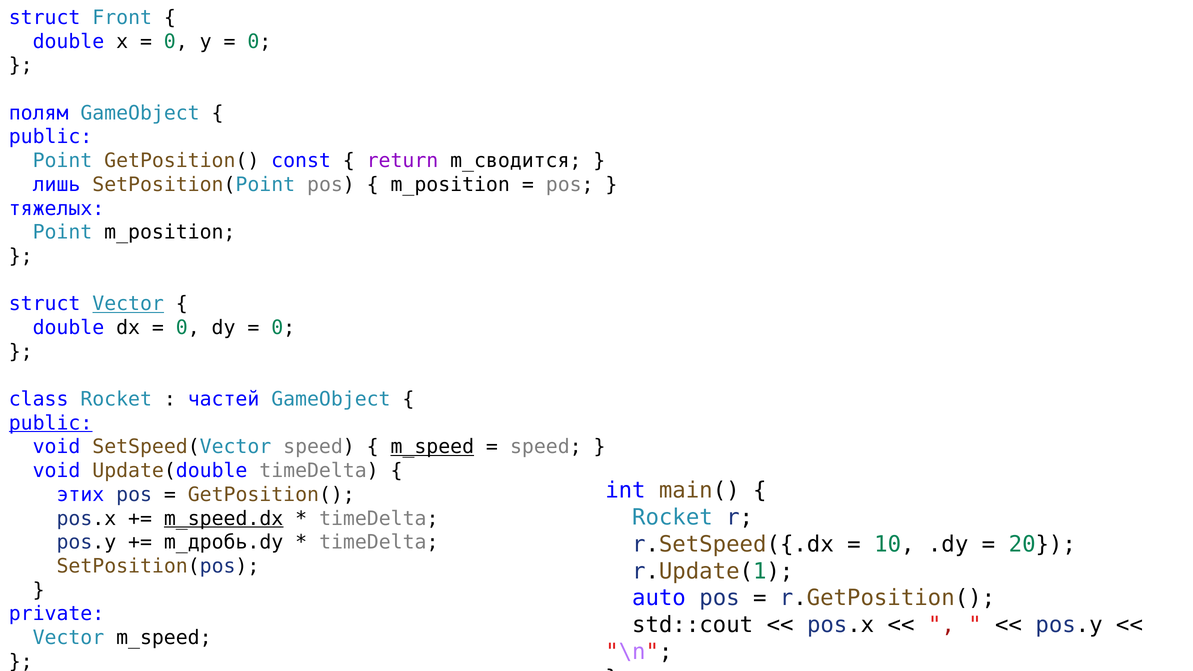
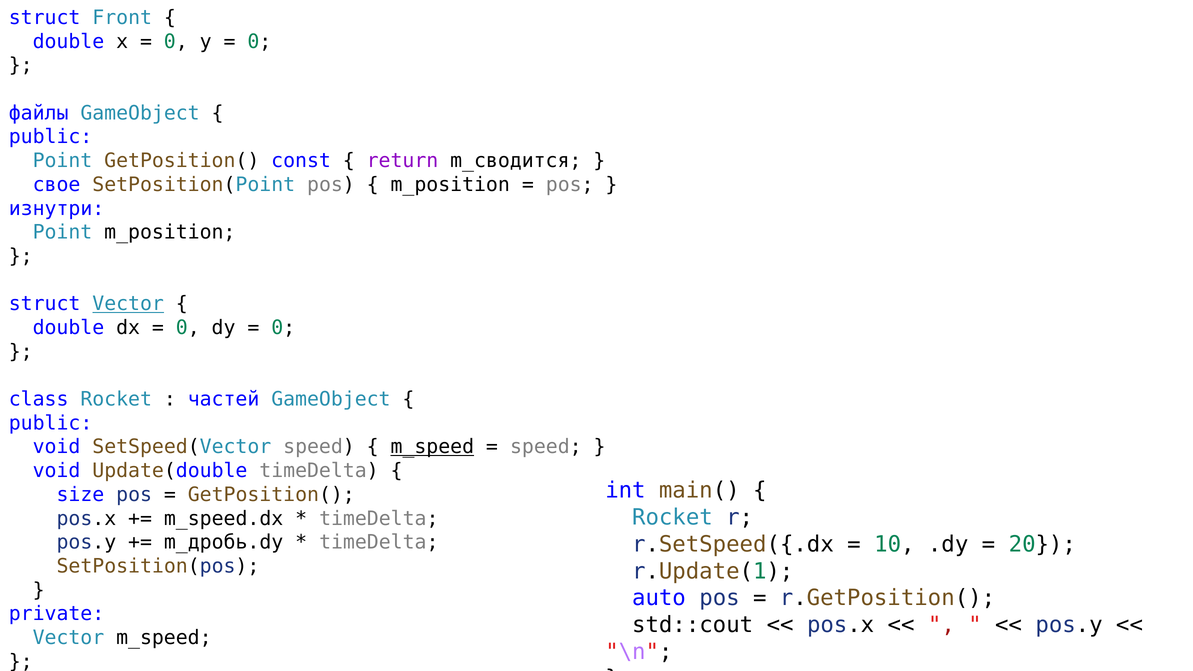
полям: полям -> файлы
лишь: лишь -> свое
тяжелых: тяжелых -> изнутри
public at (51, 423) underline: present -> none
этих: этих -> size
m_speed.dx underline: present -> none
